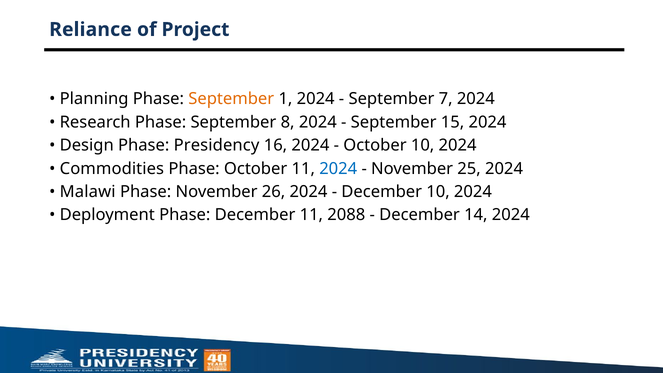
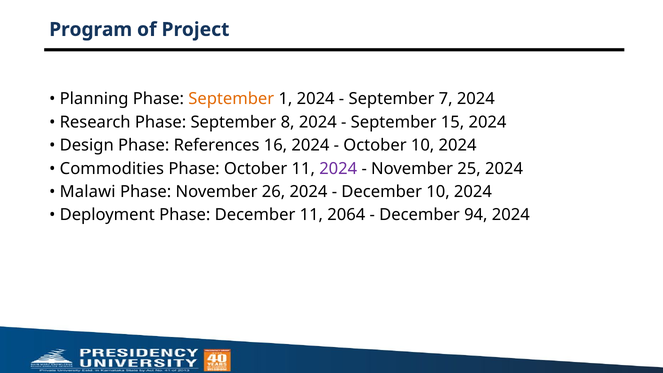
Reliance: Reliance -> Program
Presidency: Presidency -> References
2024 at (338, 169) colour: blue -> purple
2088: 2088 -> 2064
14: 14 -> 94
